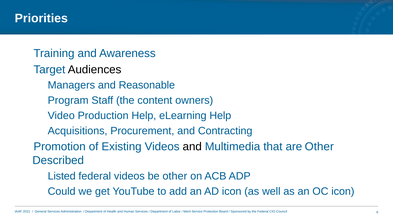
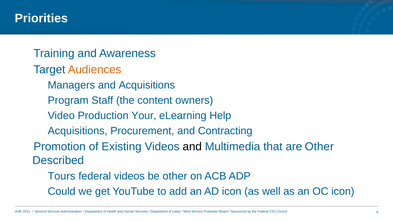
Audiences colour: black -> orange
and Reasonable: Reasonable -> Acquisitions
Production Help: Help -> Your
Listed: Listed -> Tours
